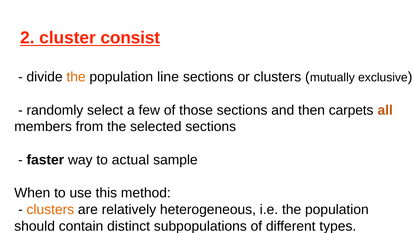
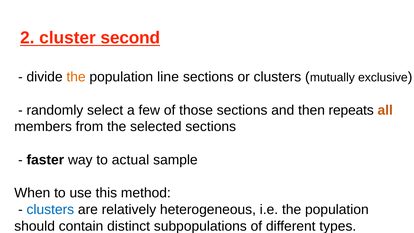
consist: consist -> second
carpets: carpets -> repeats
clusters at (50, 209) colour: orange -> blue
